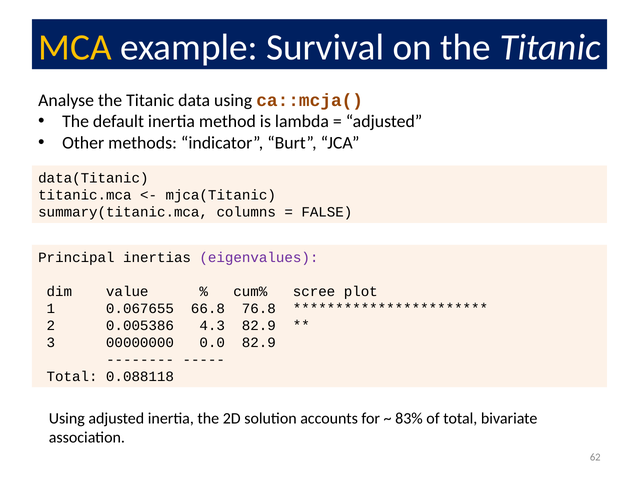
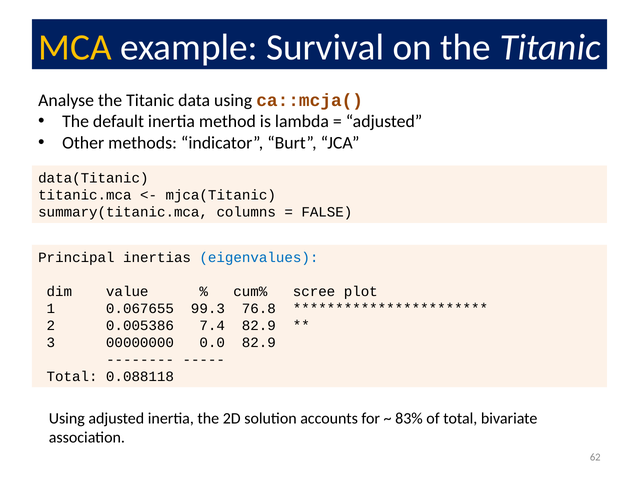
eigenvalues colour: purple -> blue
66.8: 66.8 -> 99.3
4.3: 4.3 -> 7.4
